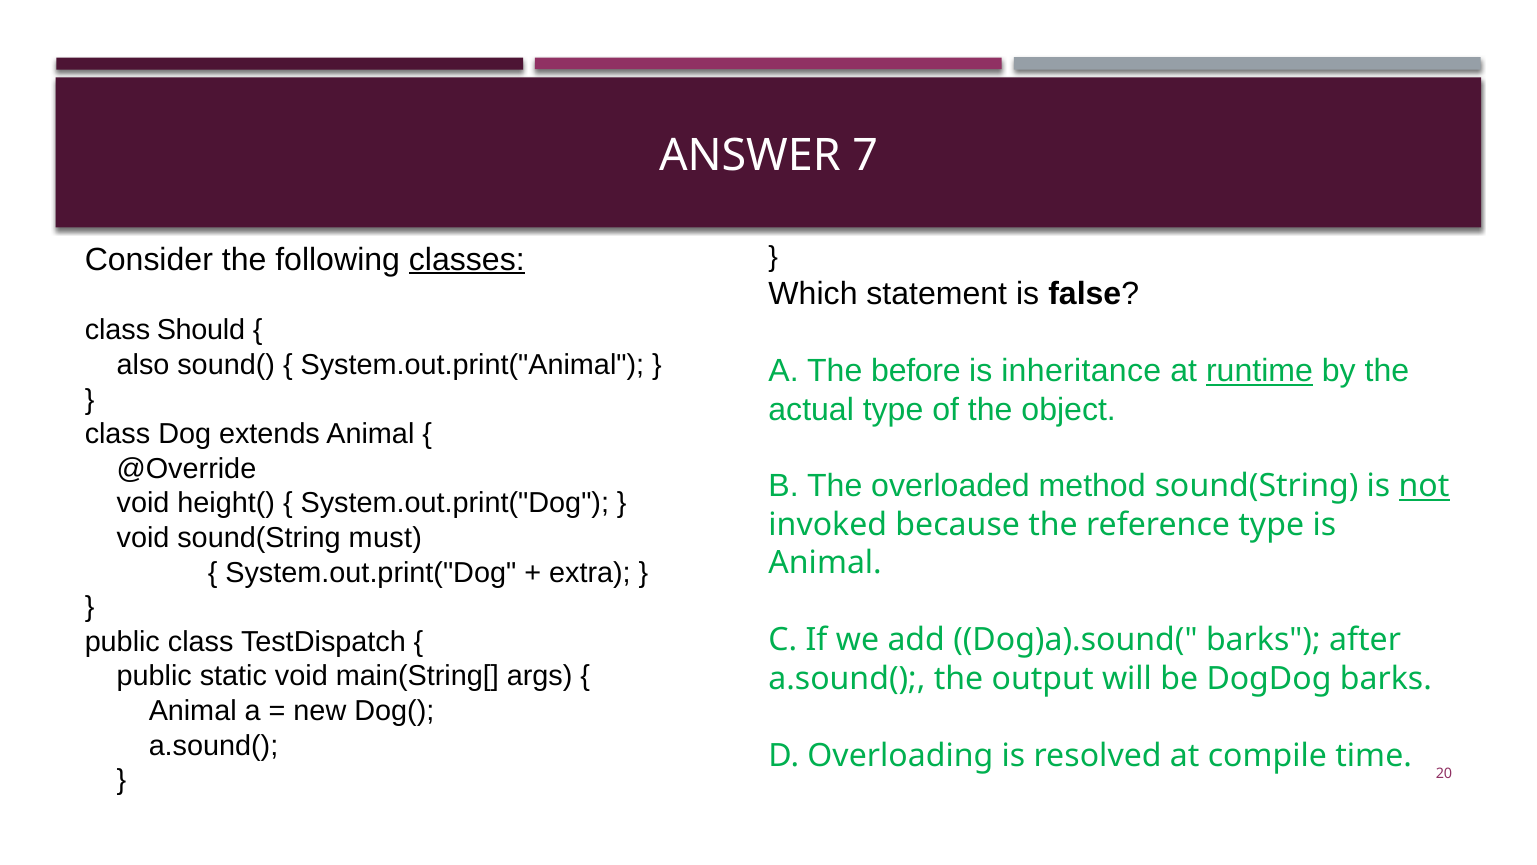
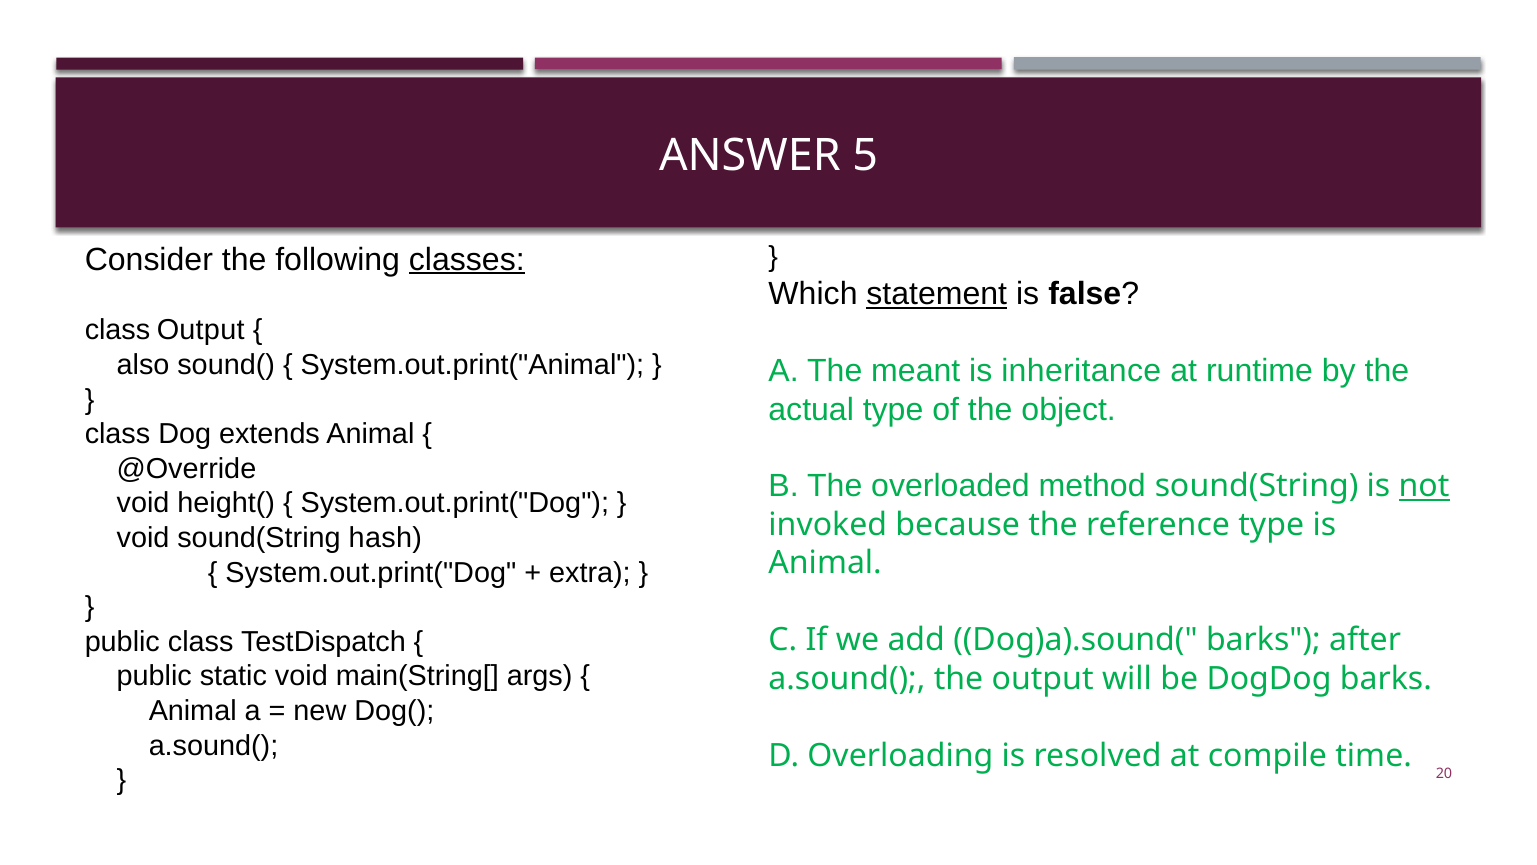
7: 7 -> 5
statement underline: none -> present
class Should: Should -> Output
before: before -> meant
runtime underline: present -> none
must: must -> hash
